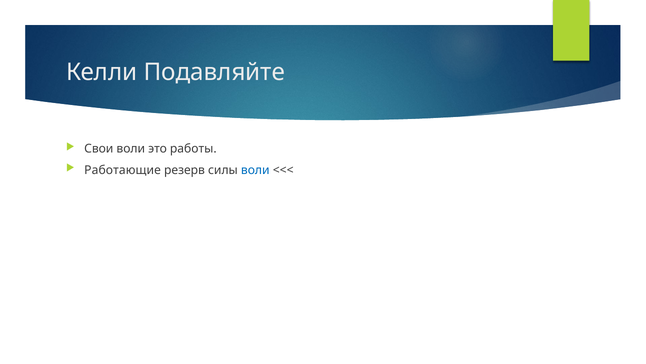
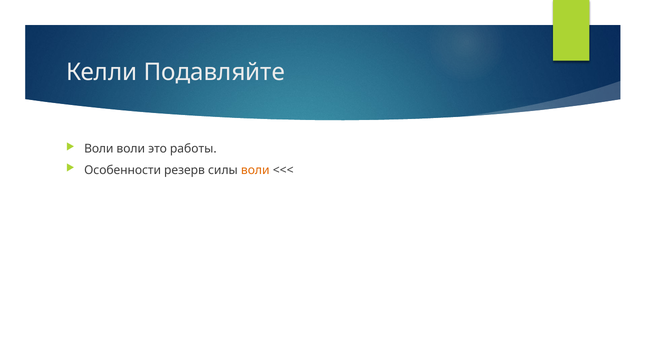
Свои at (99, 148): Свои -> Воли
Работающие: Работающие -> Особенности
воли at (255, 170) colour: blue -> orange
